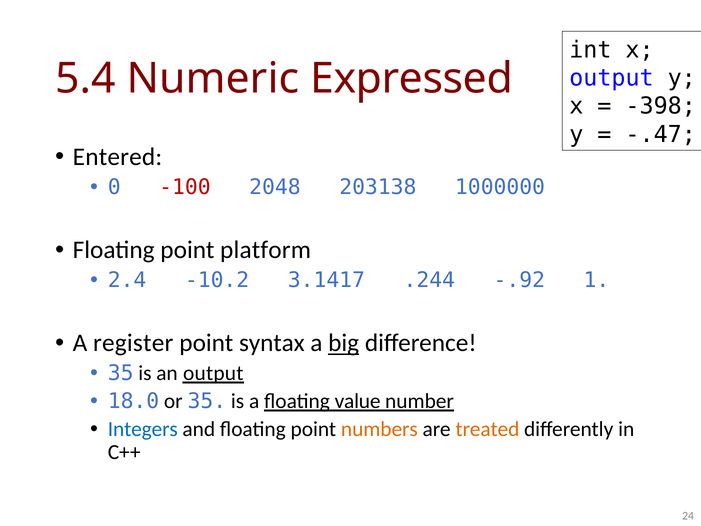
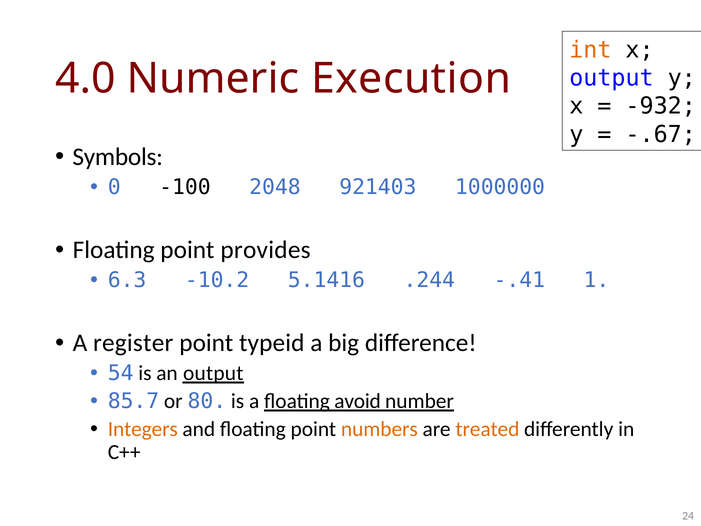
int colour: black -> orange
5.4: 5.4 -> 4.0
Expressed: Expressed -> Execution
-398: -398 -> -932
-.47: -.47 -> -.67
Entered: Entered -> Symbols
-100 colour: red -> black
203138: 203138 -> 921403
platform: platform -> provides
2.4: 2.4 -> 6.3
3.1417: 3.1417 -> 5.1416
-.92: -.92 -> -.41
syntax: syntax -> typeid
big underline: present -> none
35 at (121, 373): 35 -> 54
18.0: 18.0 -> 85.7
or 35: 35 -> 80
value: value -> avoid
Integers colour: blue -> orange
